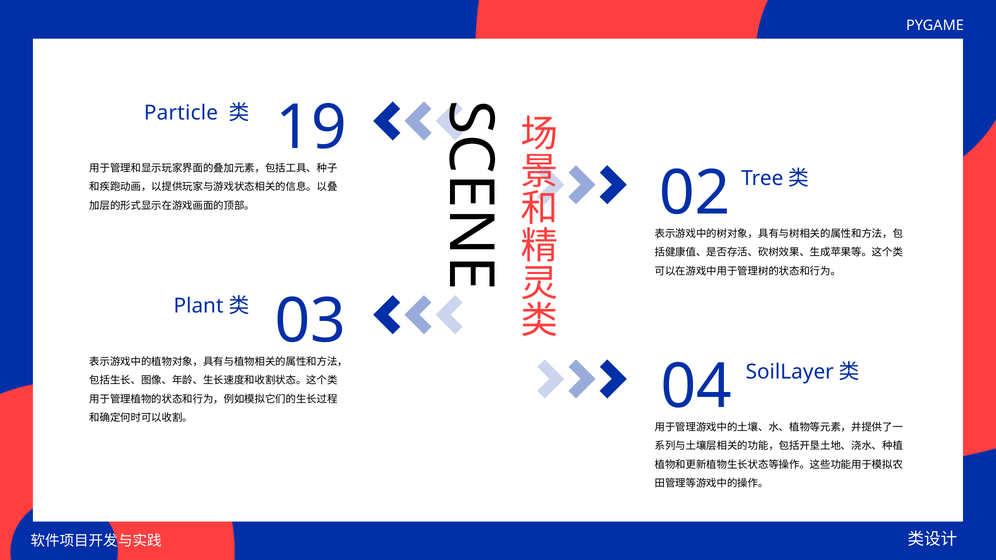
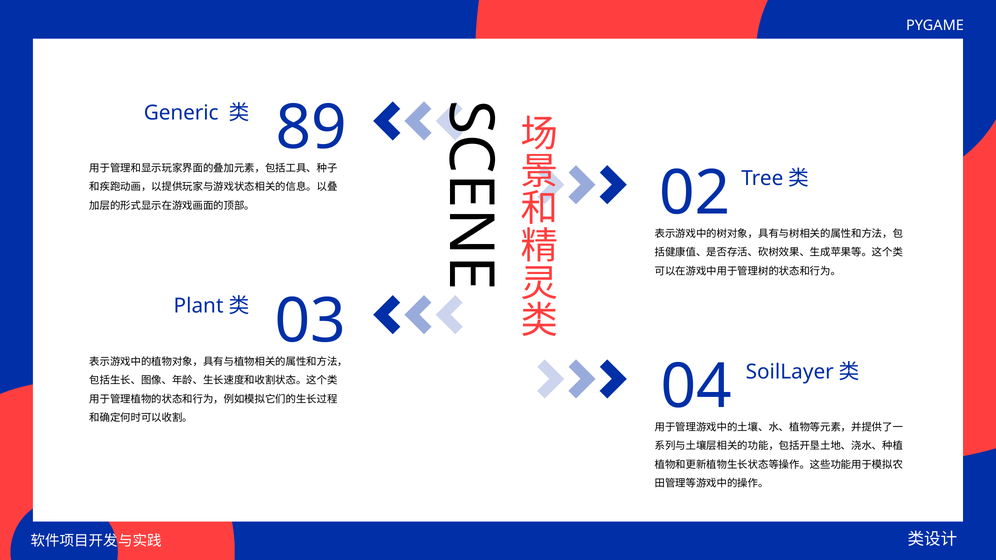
Particle: Particle -> Generic
19: 19 -> 89
